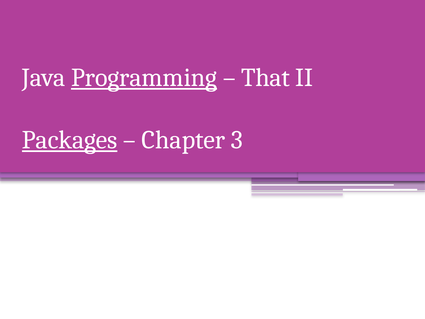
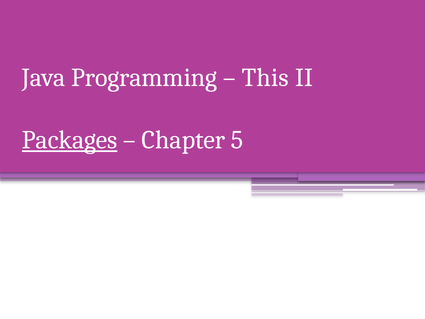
Programming underline: present -> none
That: That -> This
3: 3 -> 5
